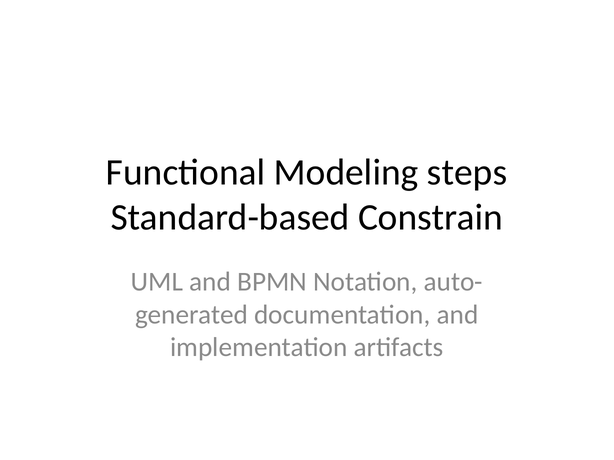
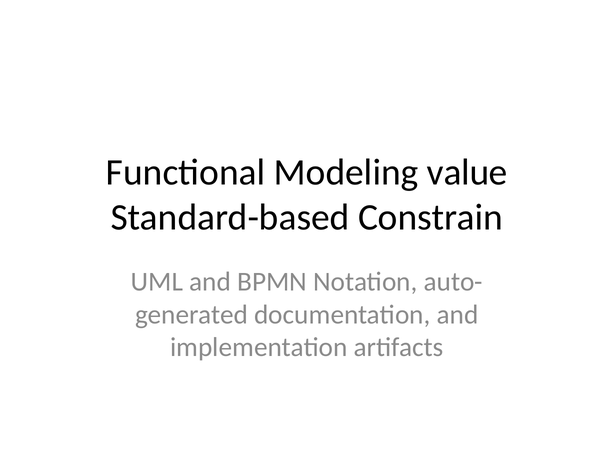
steps: steps -> value
